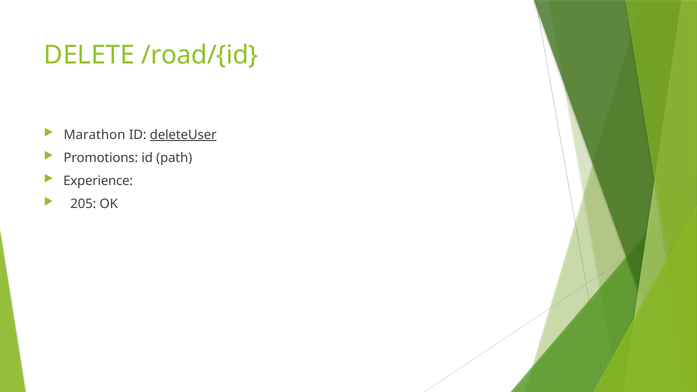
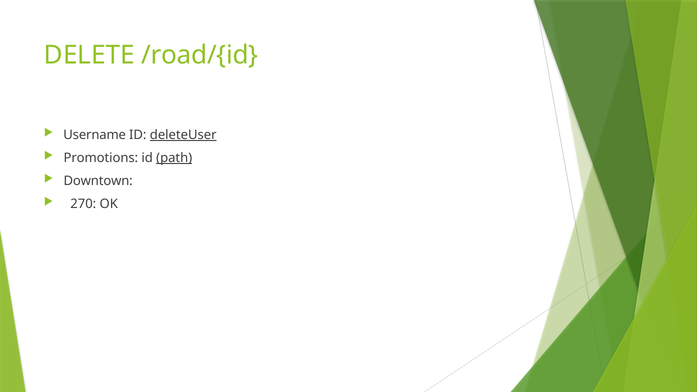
Marathon: Marathon -> Username
path underline: none -> present
Experience: Experience -> Downtown
205: 205 -> 270
